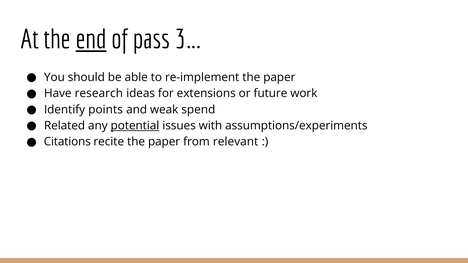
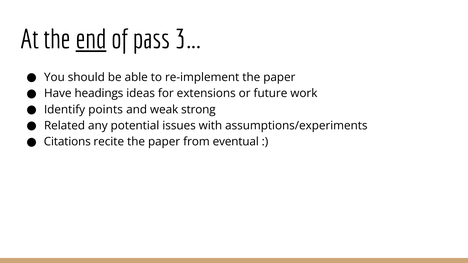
research: research -> headings
spend: spend -> strong
potential underline: present -> none
relevant: relevant -> eventual
